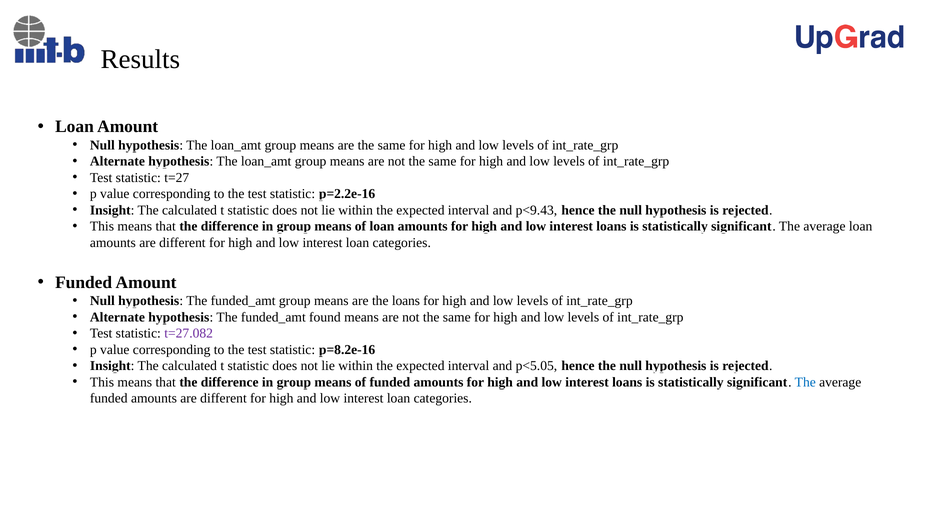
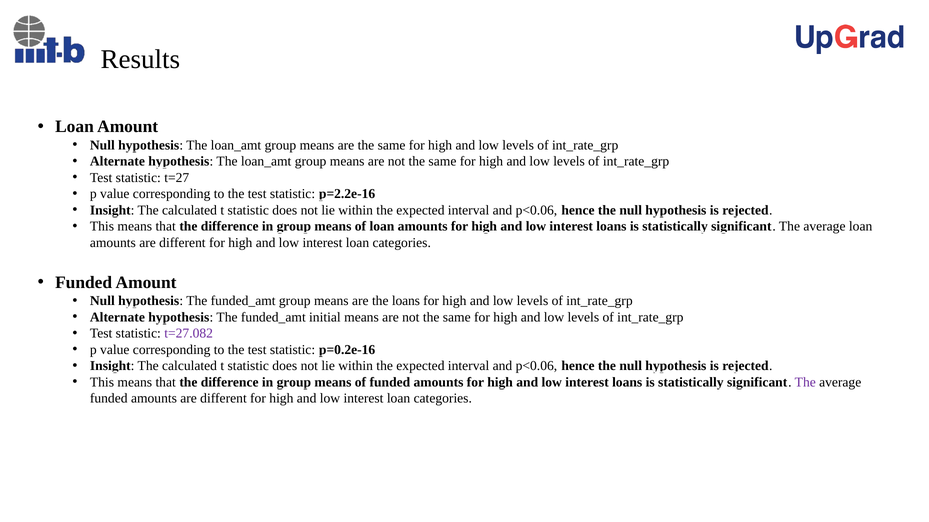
p<9.43 at (536, 210): p<9.43 -> p<0.06
found: found -> initial
p=8.2e-16: p=8.2e-16 -> p=0.2e-16
p<5.05 at (536, 366): p<5.05 -> p<0.06
The at (805, 383) colour: blue -> purple
